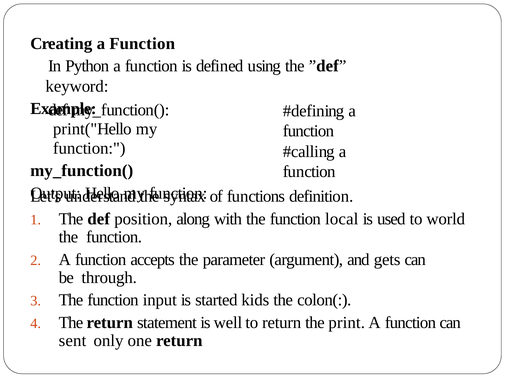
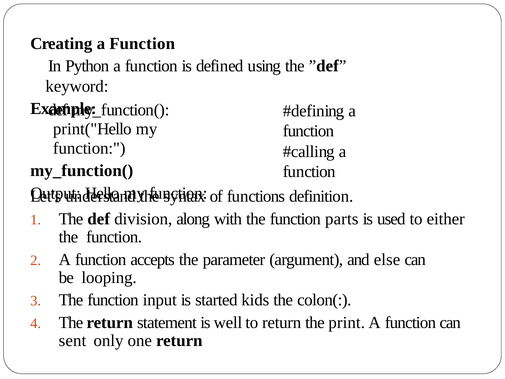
position: position -> division
local: local -> parts
world: world -> either
gets: gets -> else
through: through -> looping
